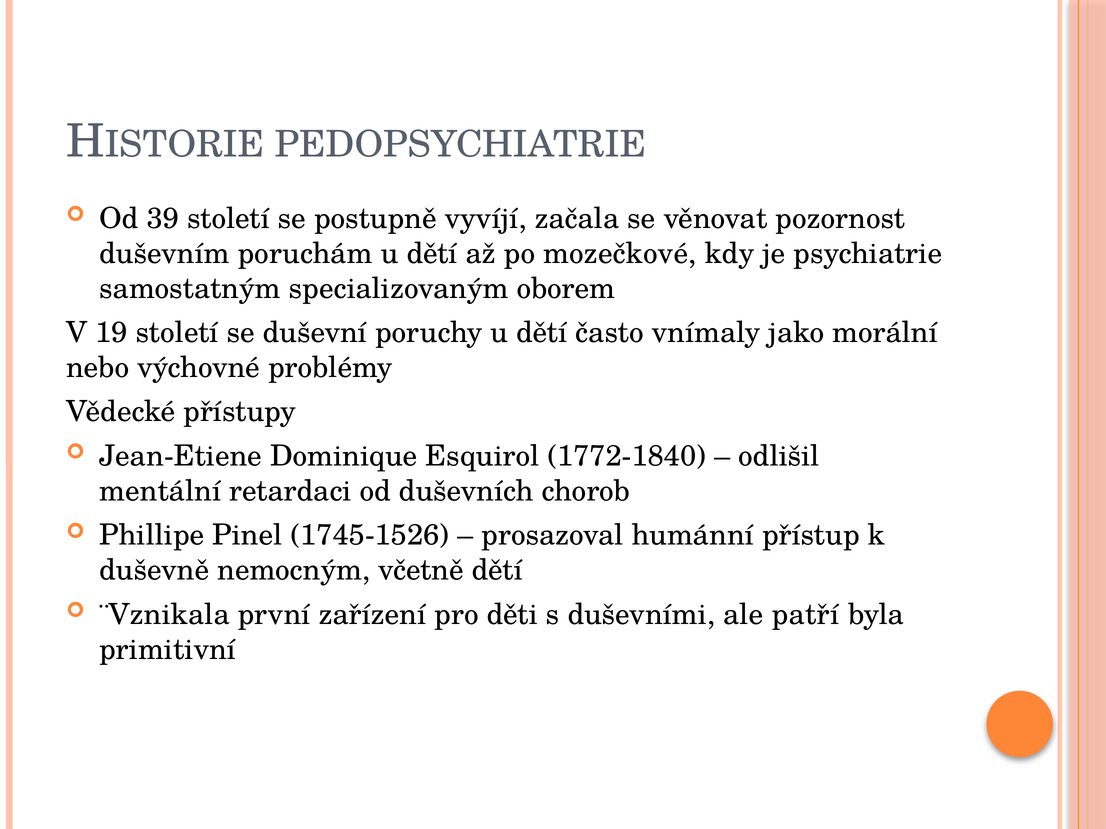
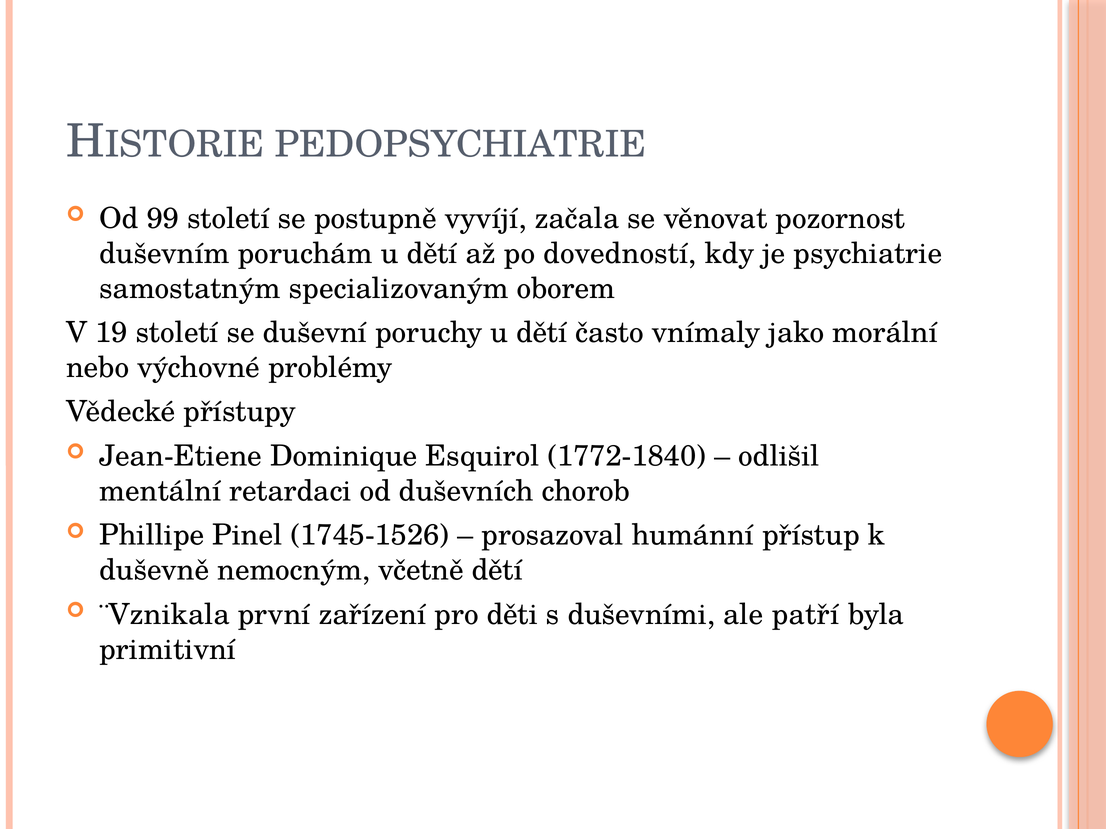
39: 39 -> 99
mozečkové: mozečkové -> dovedností
